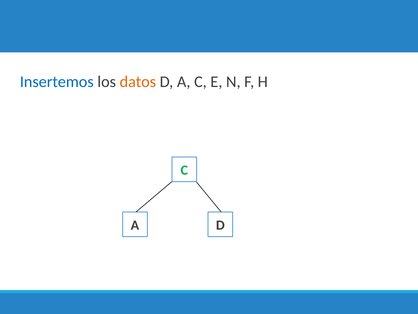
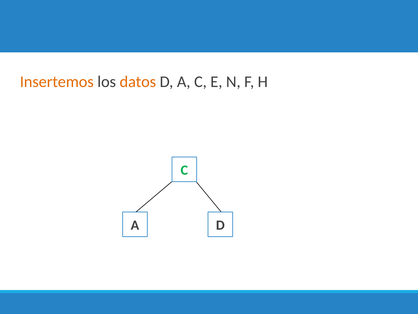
Insertemos colour: blue -> orange
